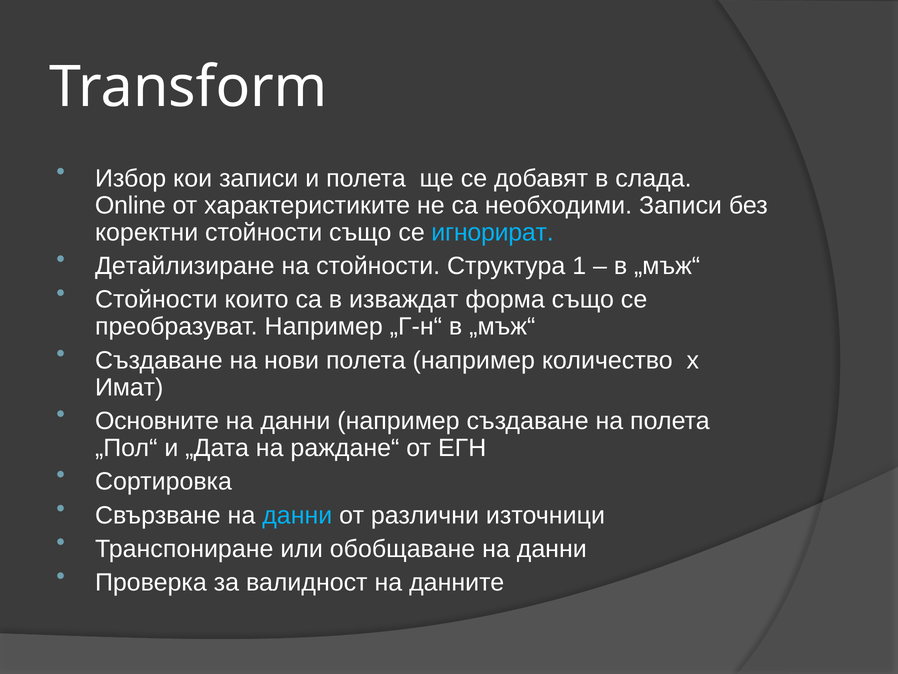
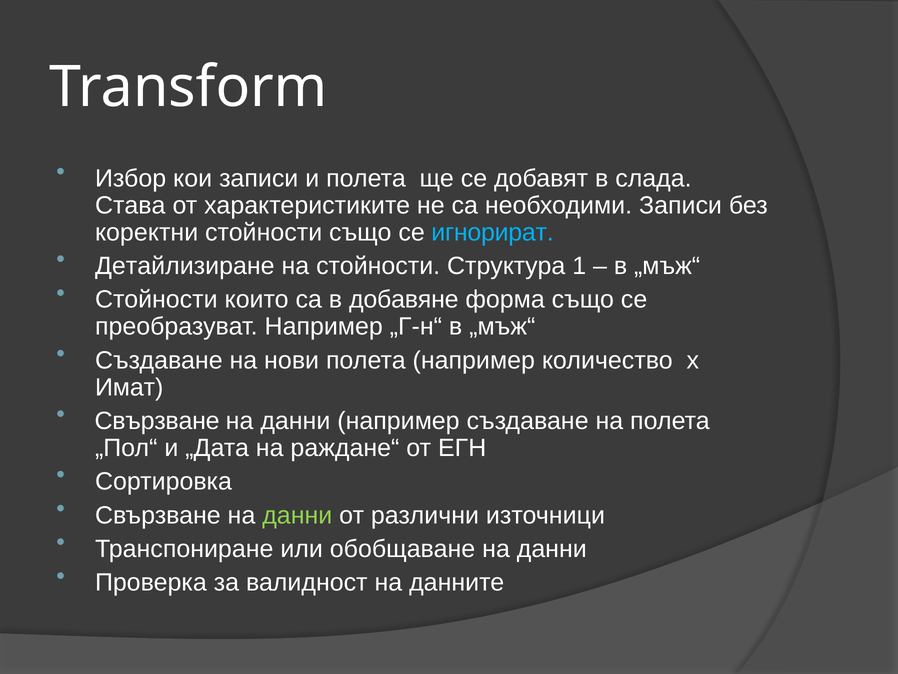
Online: Online -> Става
изваждат: изваждат -> добавяне
Основните at (157, 421): Основните -> Свързване
данни at (297, 515) colour: light blue -> light green
